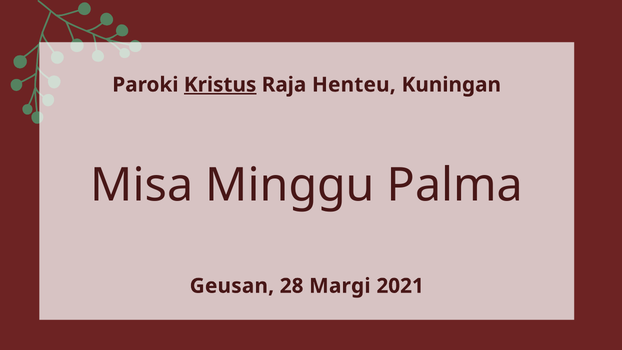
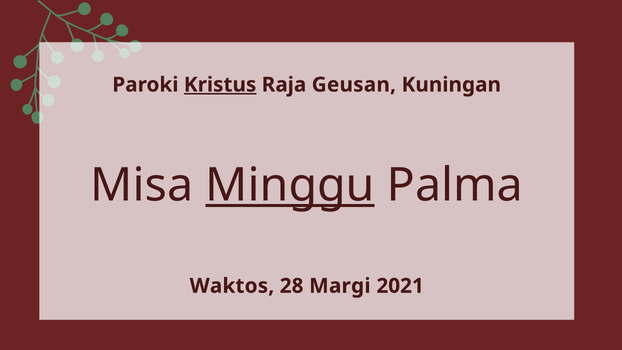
Henteu: Henteu -> Geusan
Minggu underline: none -> present
Geusan: Geusan -> Waktos
